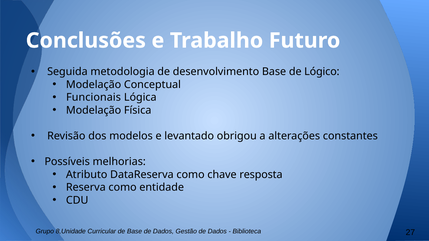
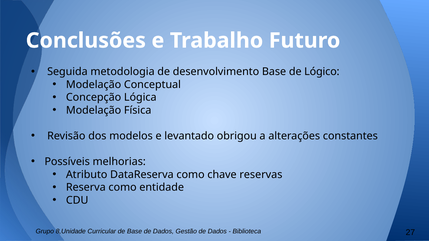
Funcionais: Funcionais -> Concepção
resposta: resposta -> reservas
